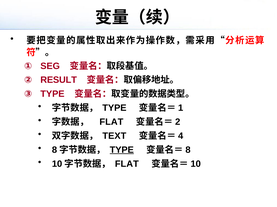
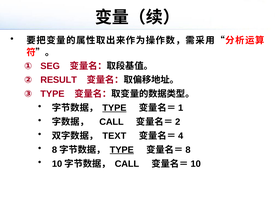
TYPE at (114, 108) underline: none -> present
FLAT at (111, 122): FLAT -> CALL
FLAT at (127, 164): FLAT -> CALL
